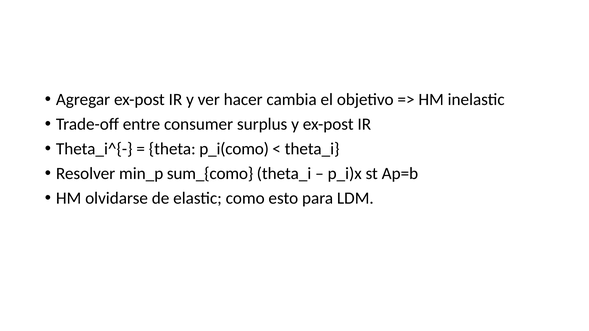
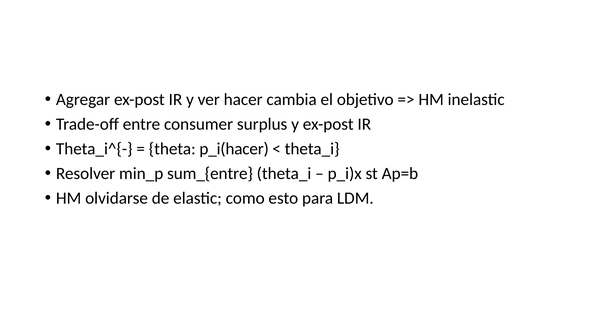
p_i(como: p_i(como -> p_i(hacer
sum_{como: sum_{como -> sum_{entre
